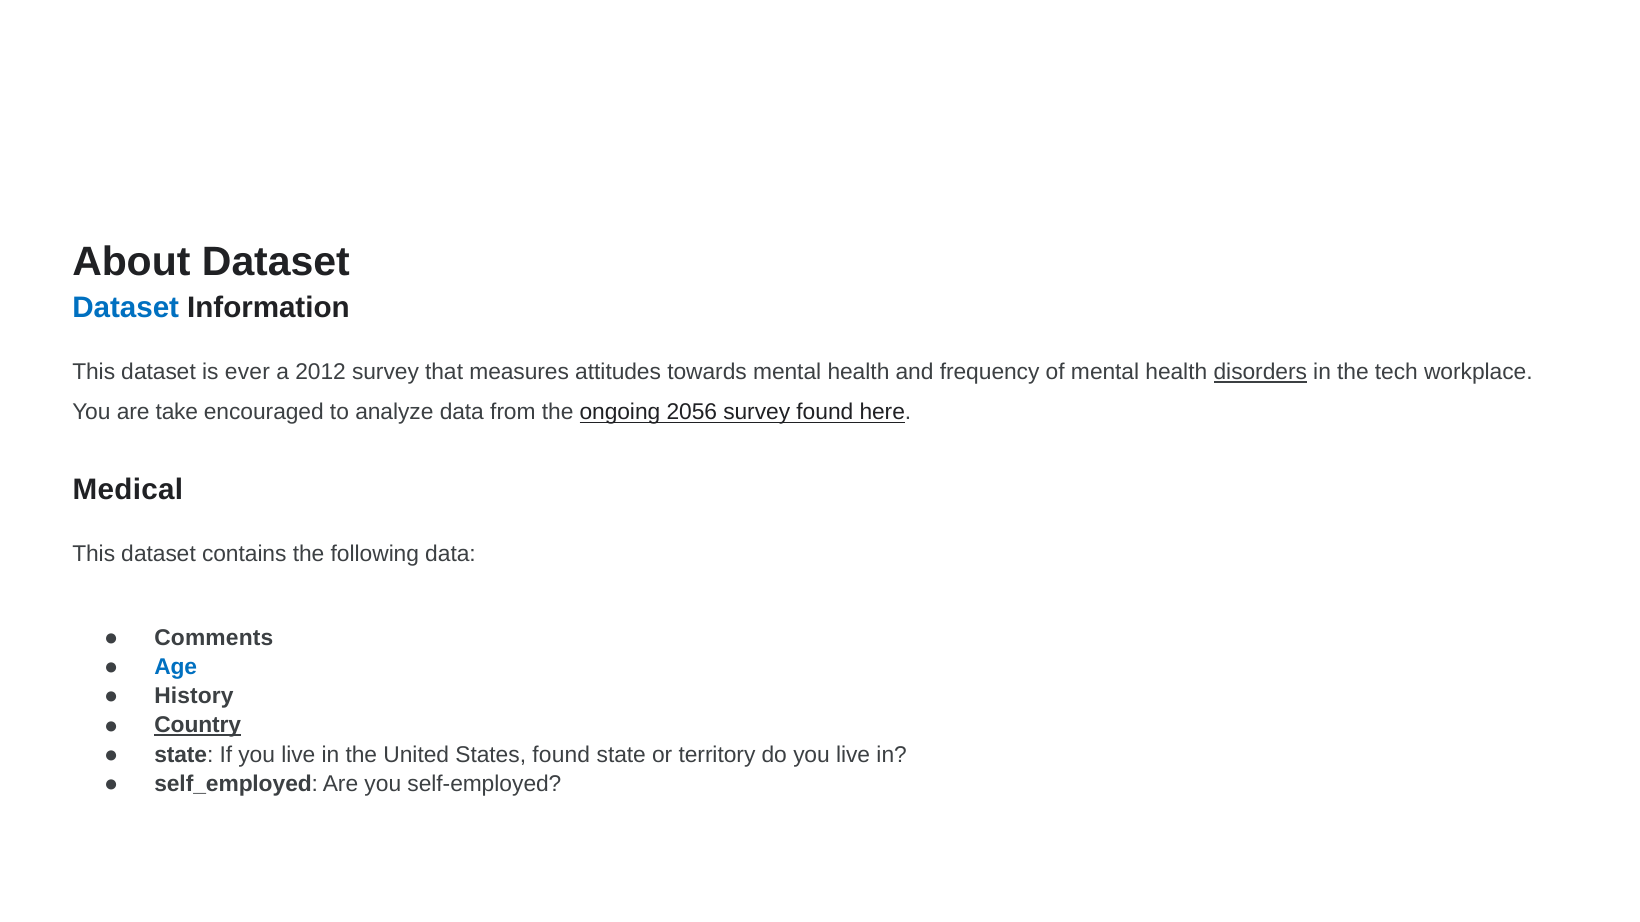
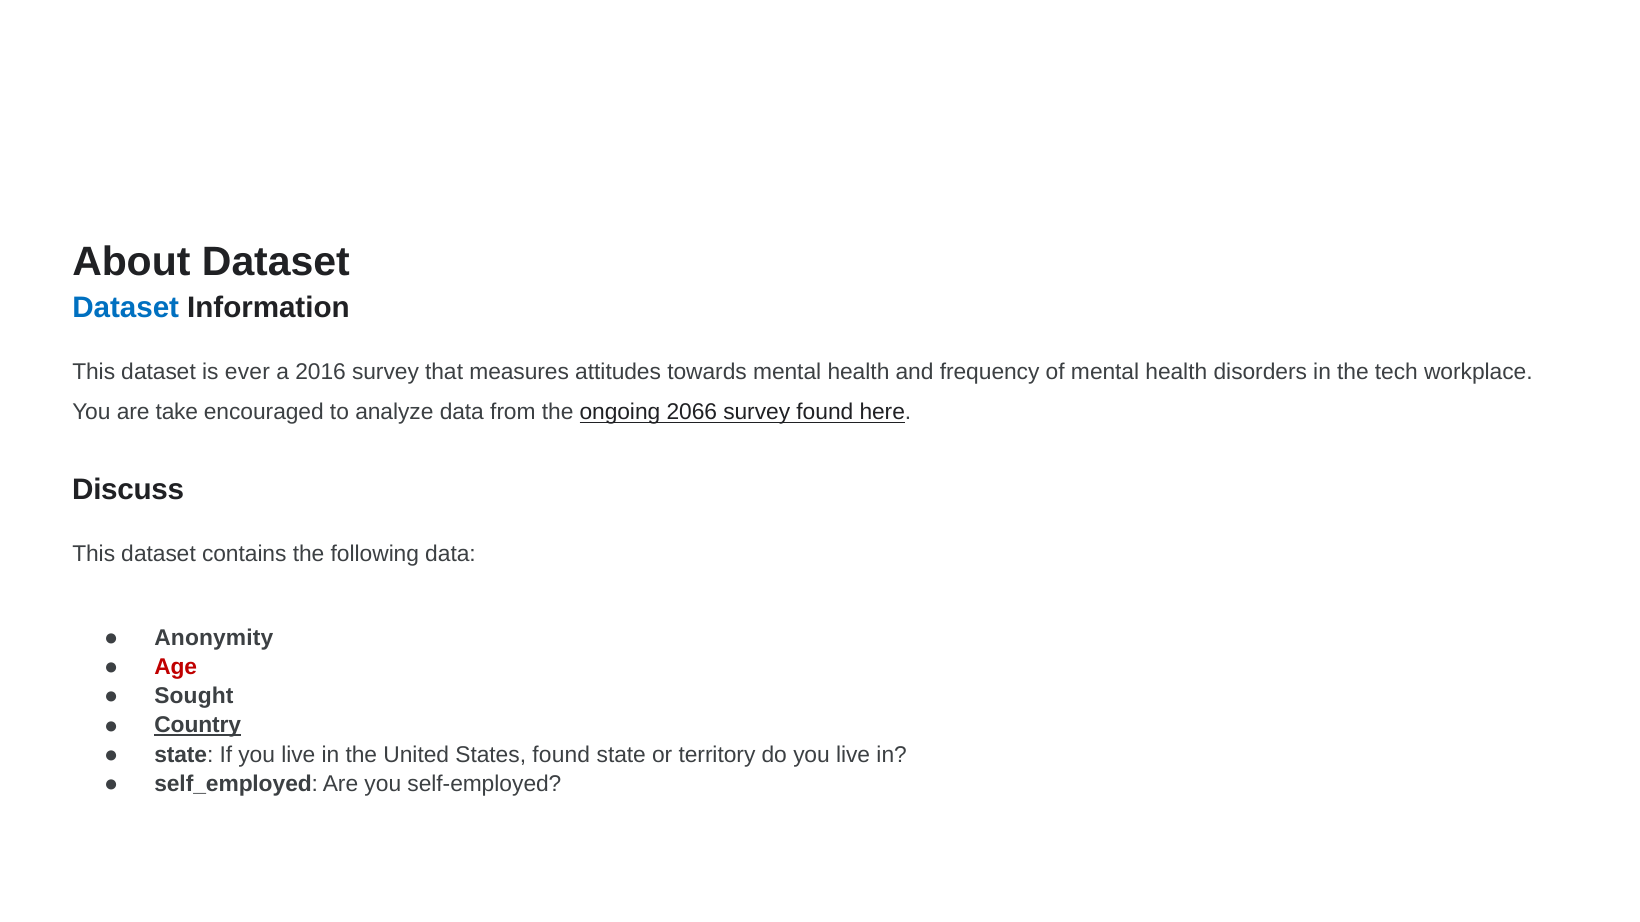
2012: 2012 -> 2016
disorders underline: present -> none
2056: 2056 -> 2066
Medical: Medical -> Discuss
Comments: Comments -> Anonymity
Age colour: blue -> red
History: History -> Sought
